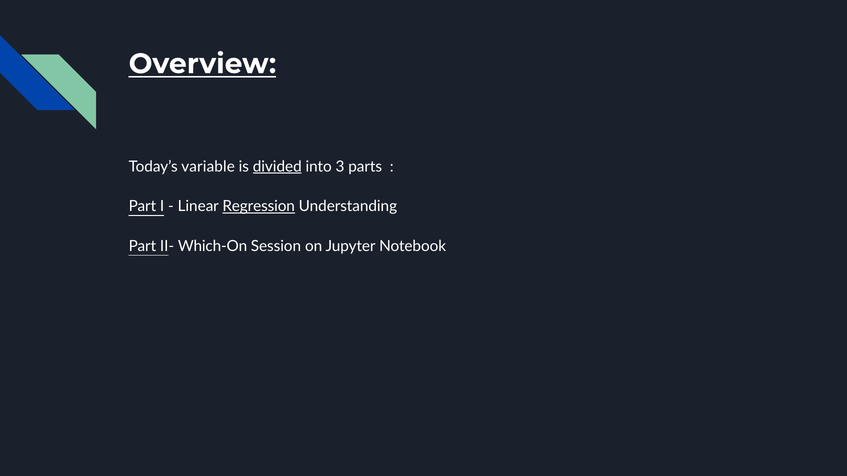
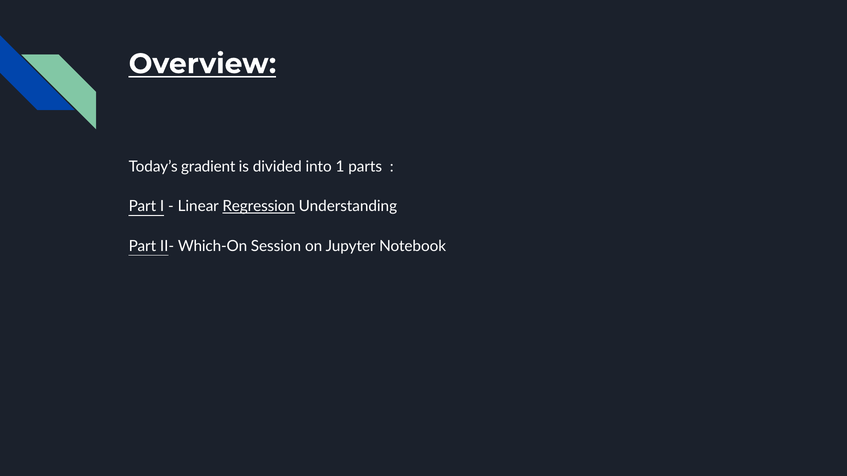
variable: variable -> gradient
divided underline: present -> none
3: 3 -> 1
